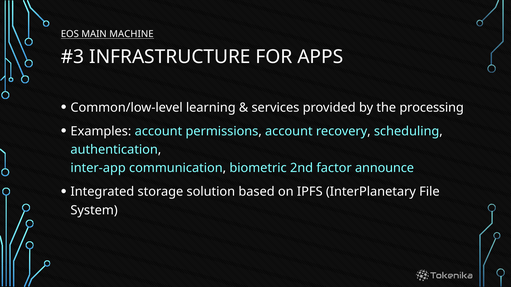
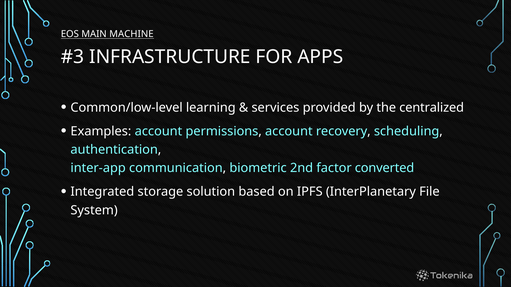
processing: processing -> centralized
announce: announce -> converted
